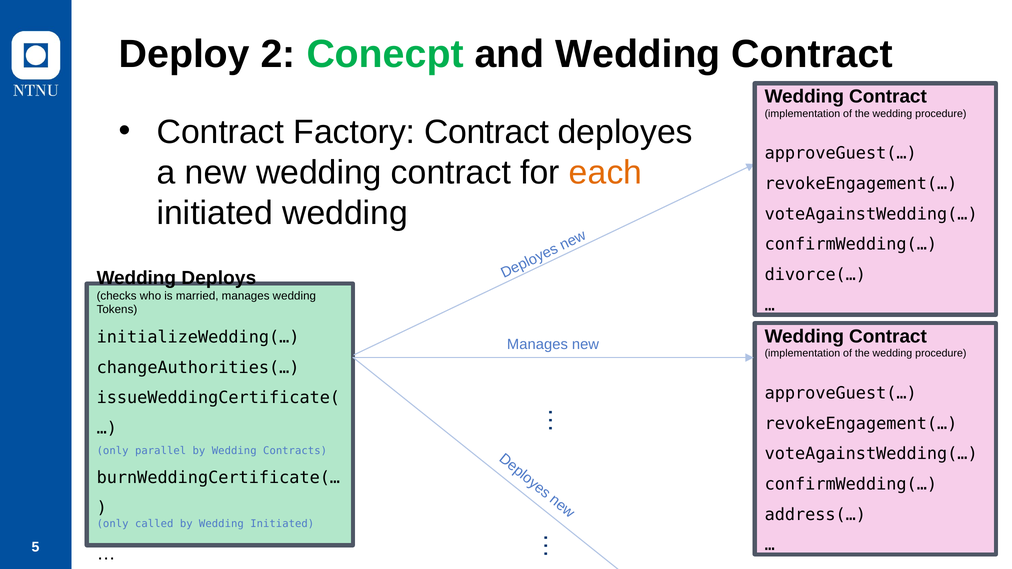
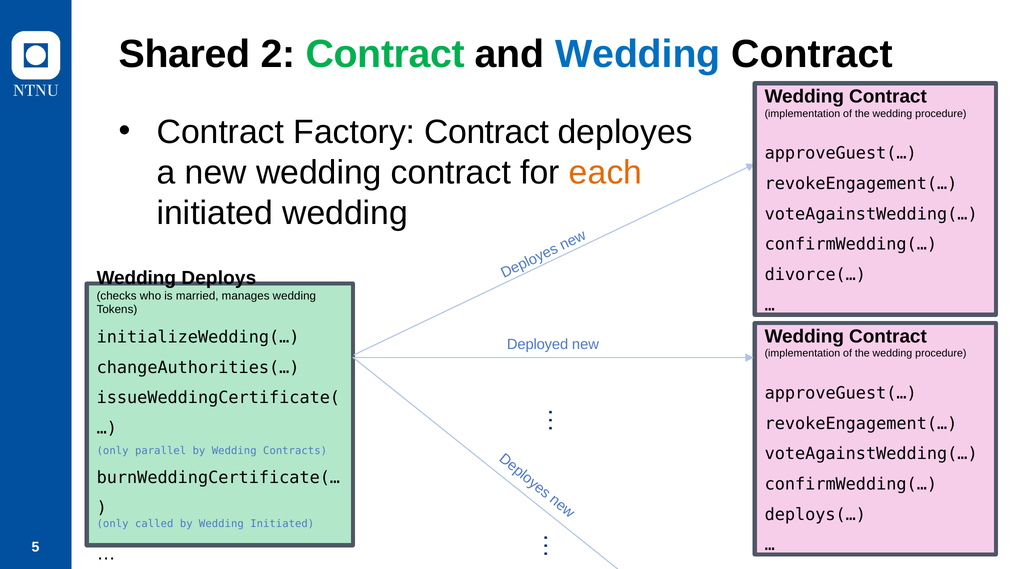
Deploy: Deploy -> Shared
2 Conecpt: Conecpt -> Contract
Wedding at (638, 54) colour: black -> blue
Manages at (537, 345): Manages -> Deployed
address(…: address(… -> deploys(…
